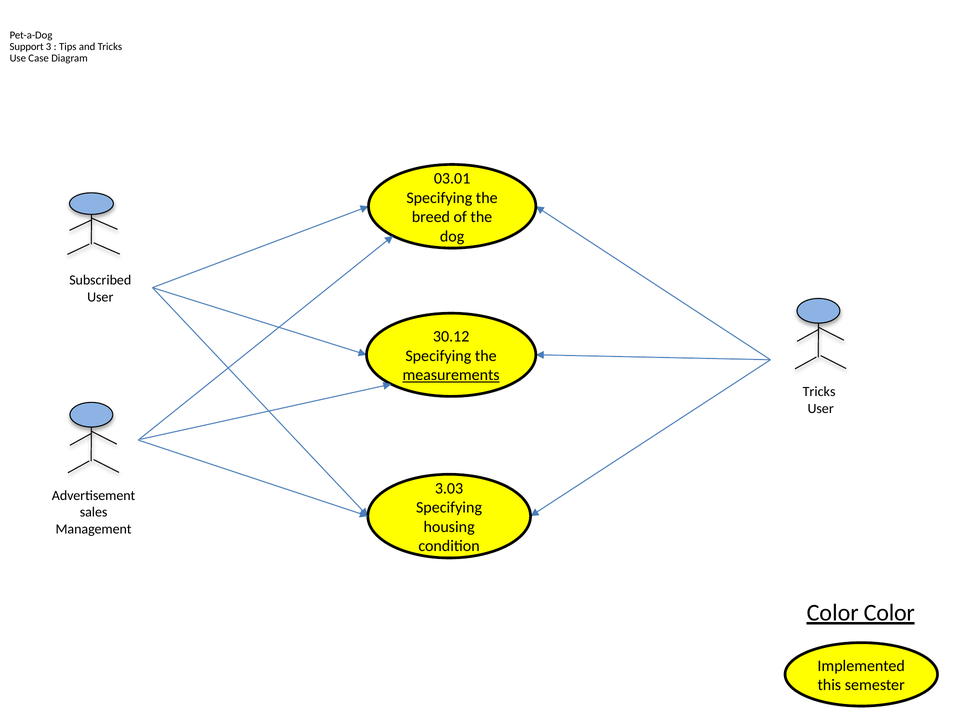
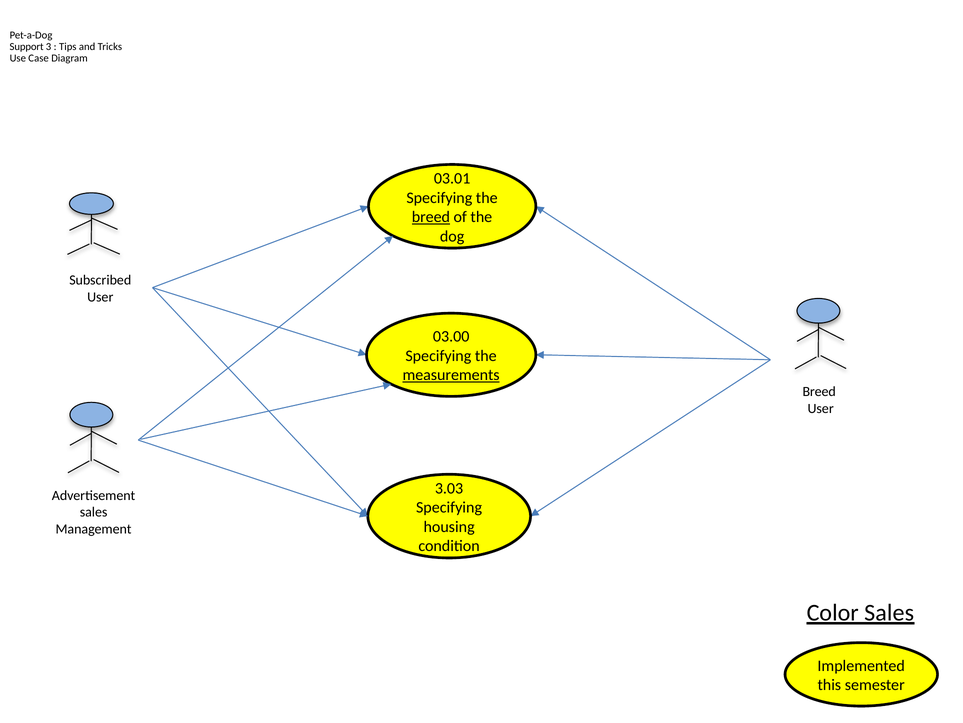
breed at (431, 217) underline: none -> present
30.12: 30.12 -> 03.00
Tricks at (819, 391): Tricks -> Breed
Color Color: Color -> Sales
